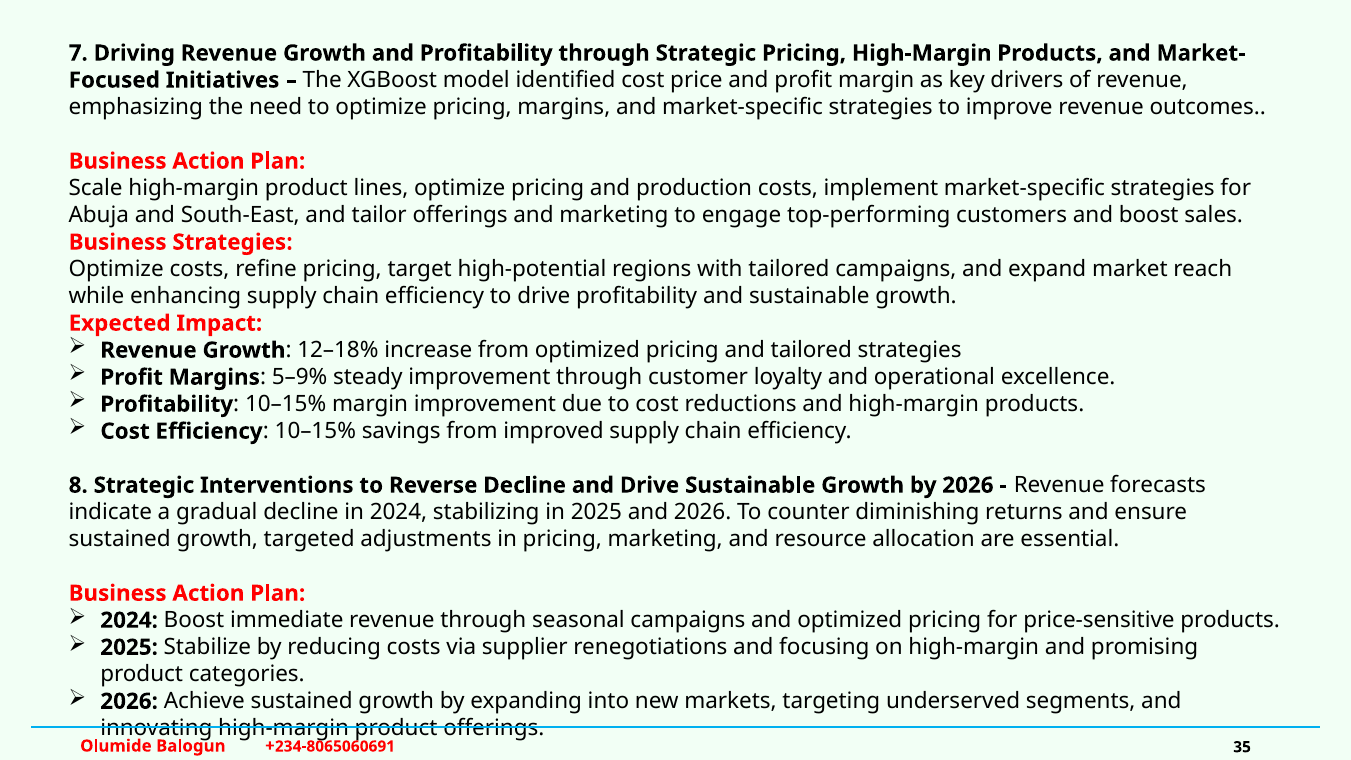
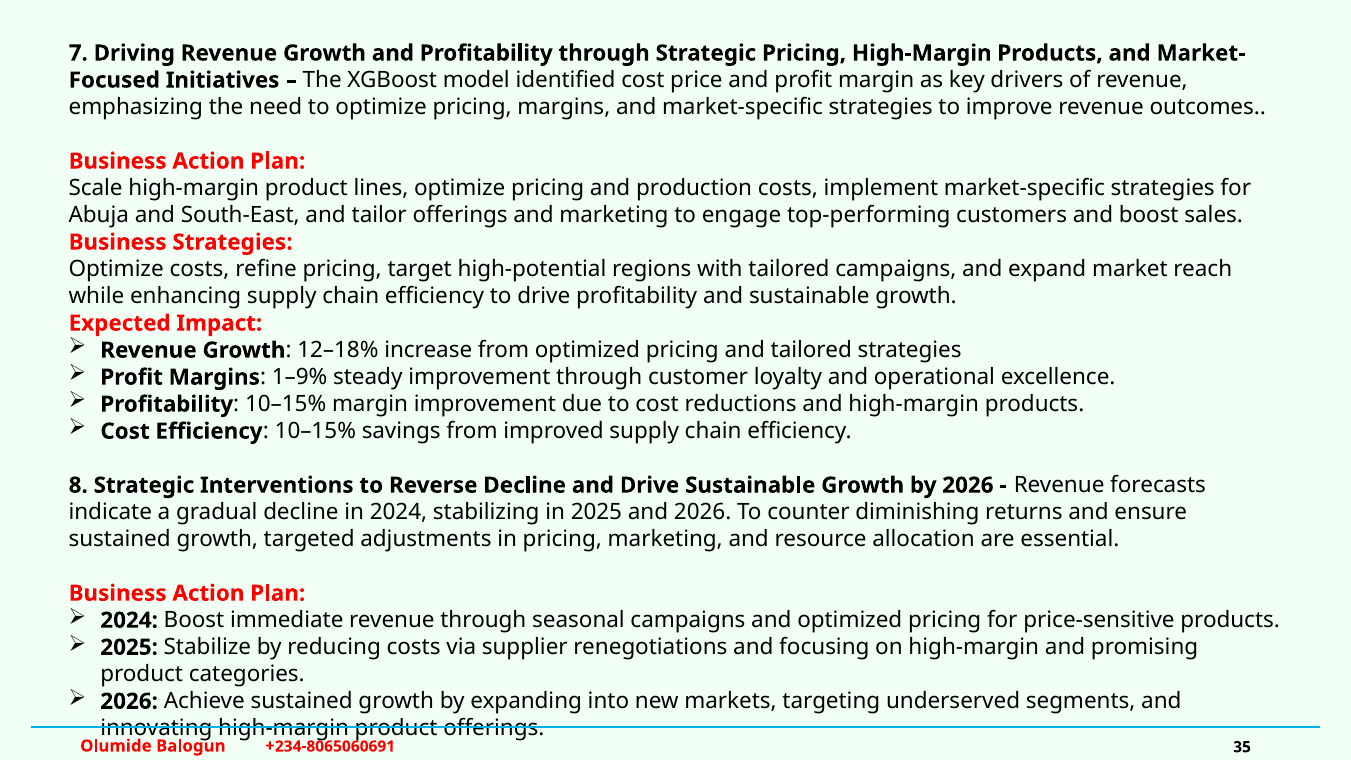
5–9%: 5–9% -> 1–9%
